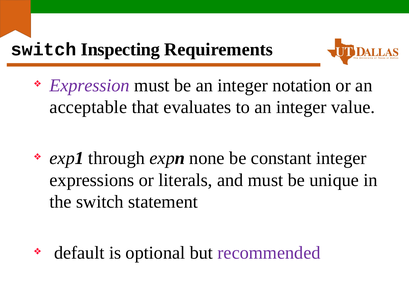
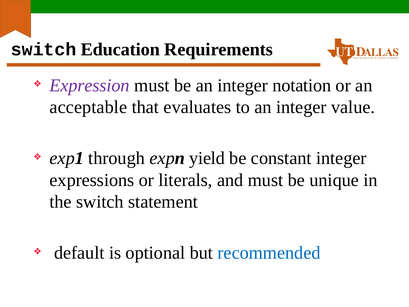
Inspecting: Inspecting -> Education
none: none -> yield
recommended colour: purple -> blue
